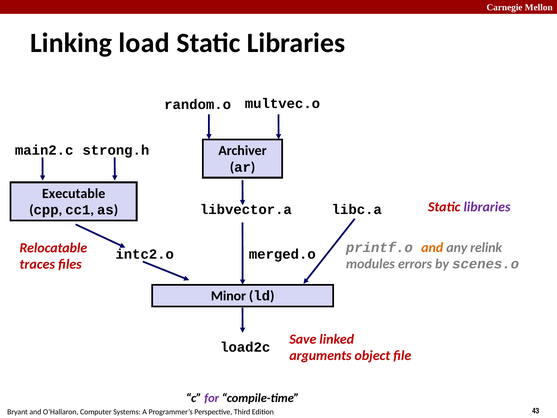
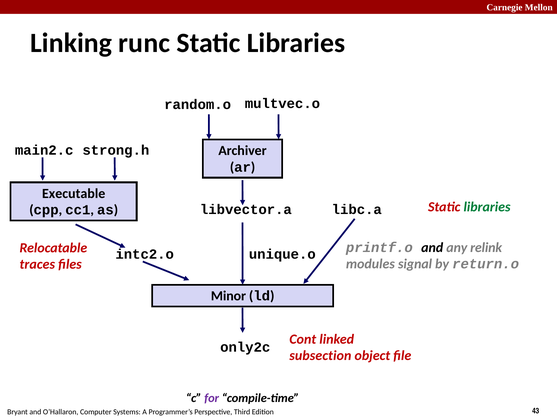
load: load -> runc
libraries at (487, 207) colour: purple -> green
and at (432, 248) colour: orange -> black
merged.o: merged.o -> unique.o
errors: errors -> signal
scenes.o: scenes.o -> return.o
Save: Save -> Cont
load2c: load2c -> only2c
arguments: arguments -> subsection
